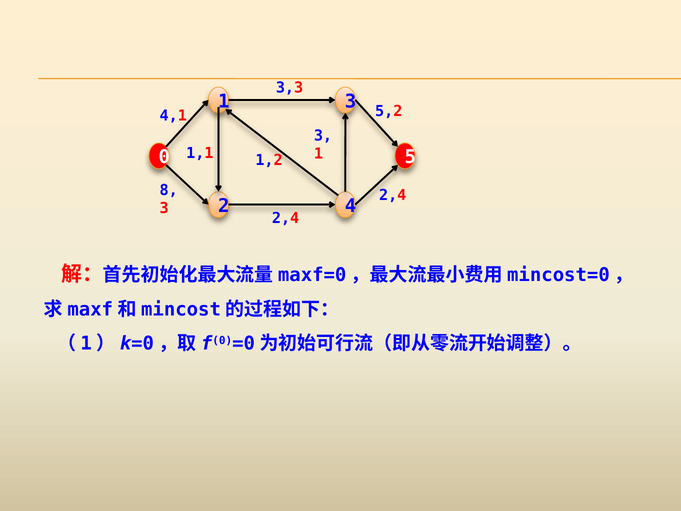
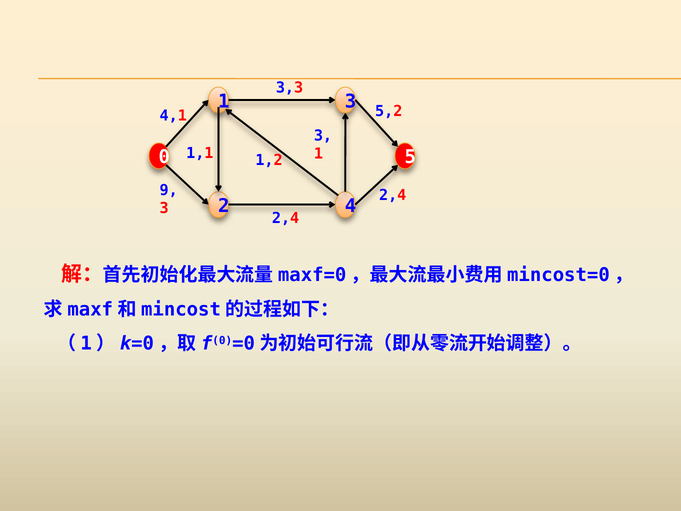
8: 8 -> 9
